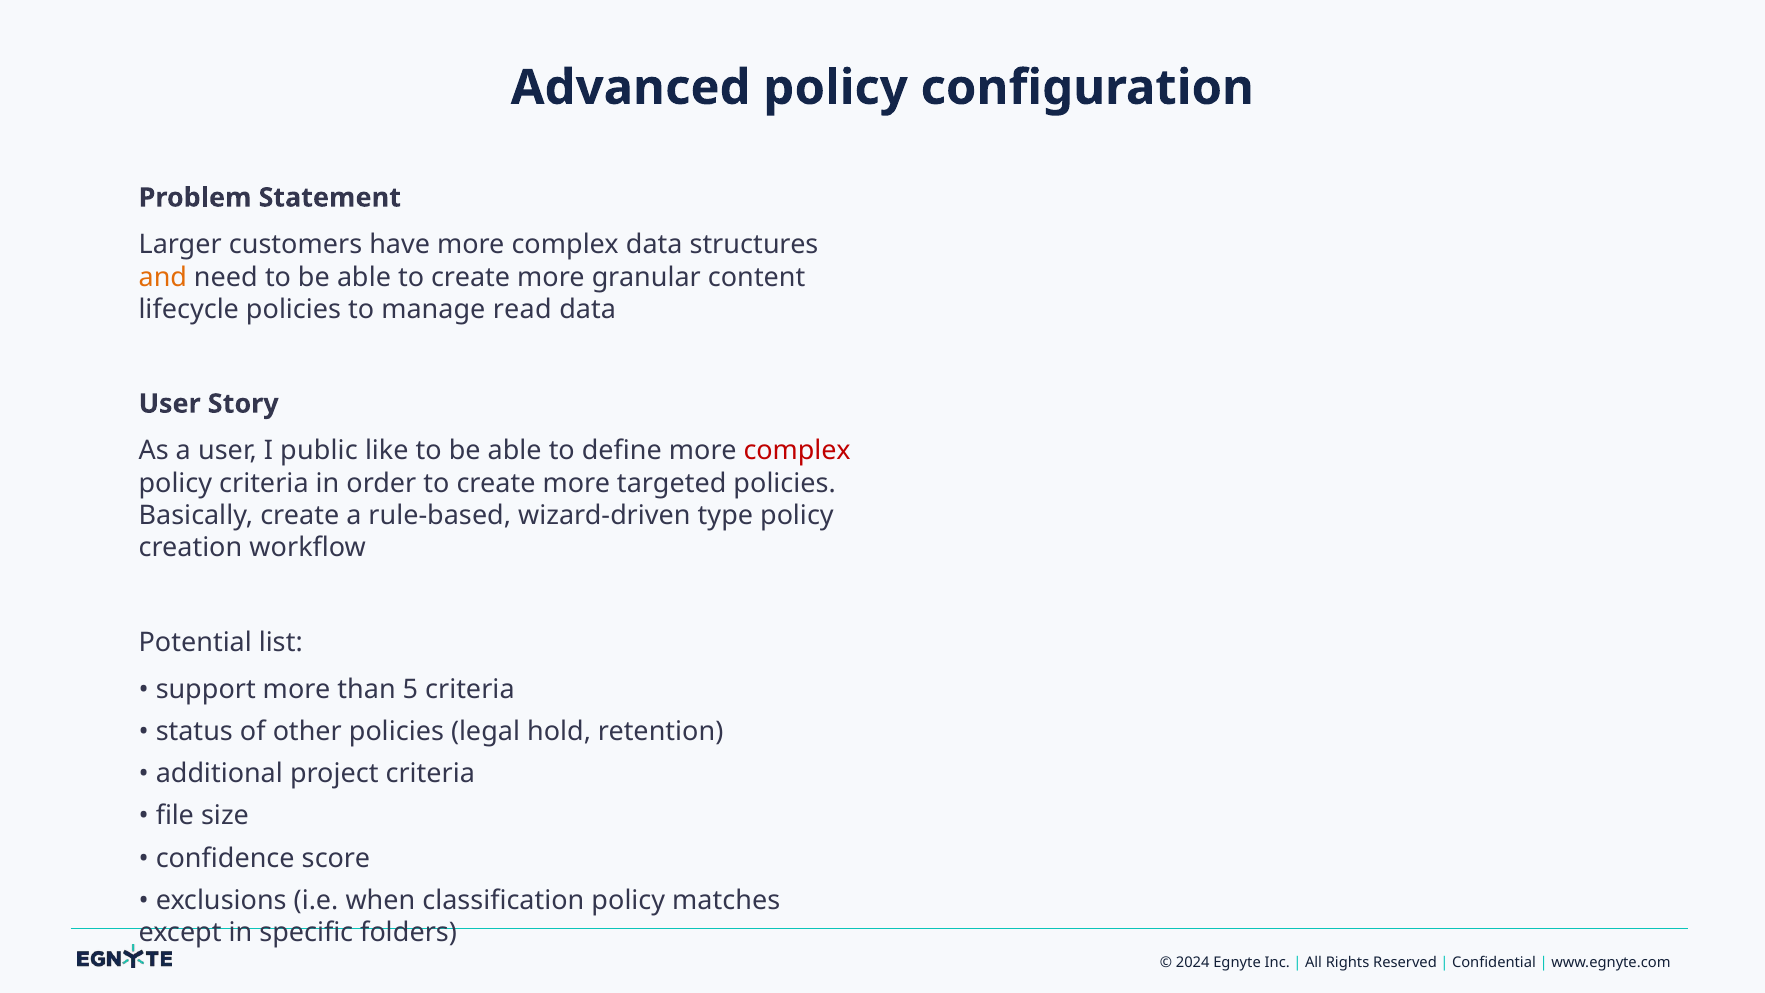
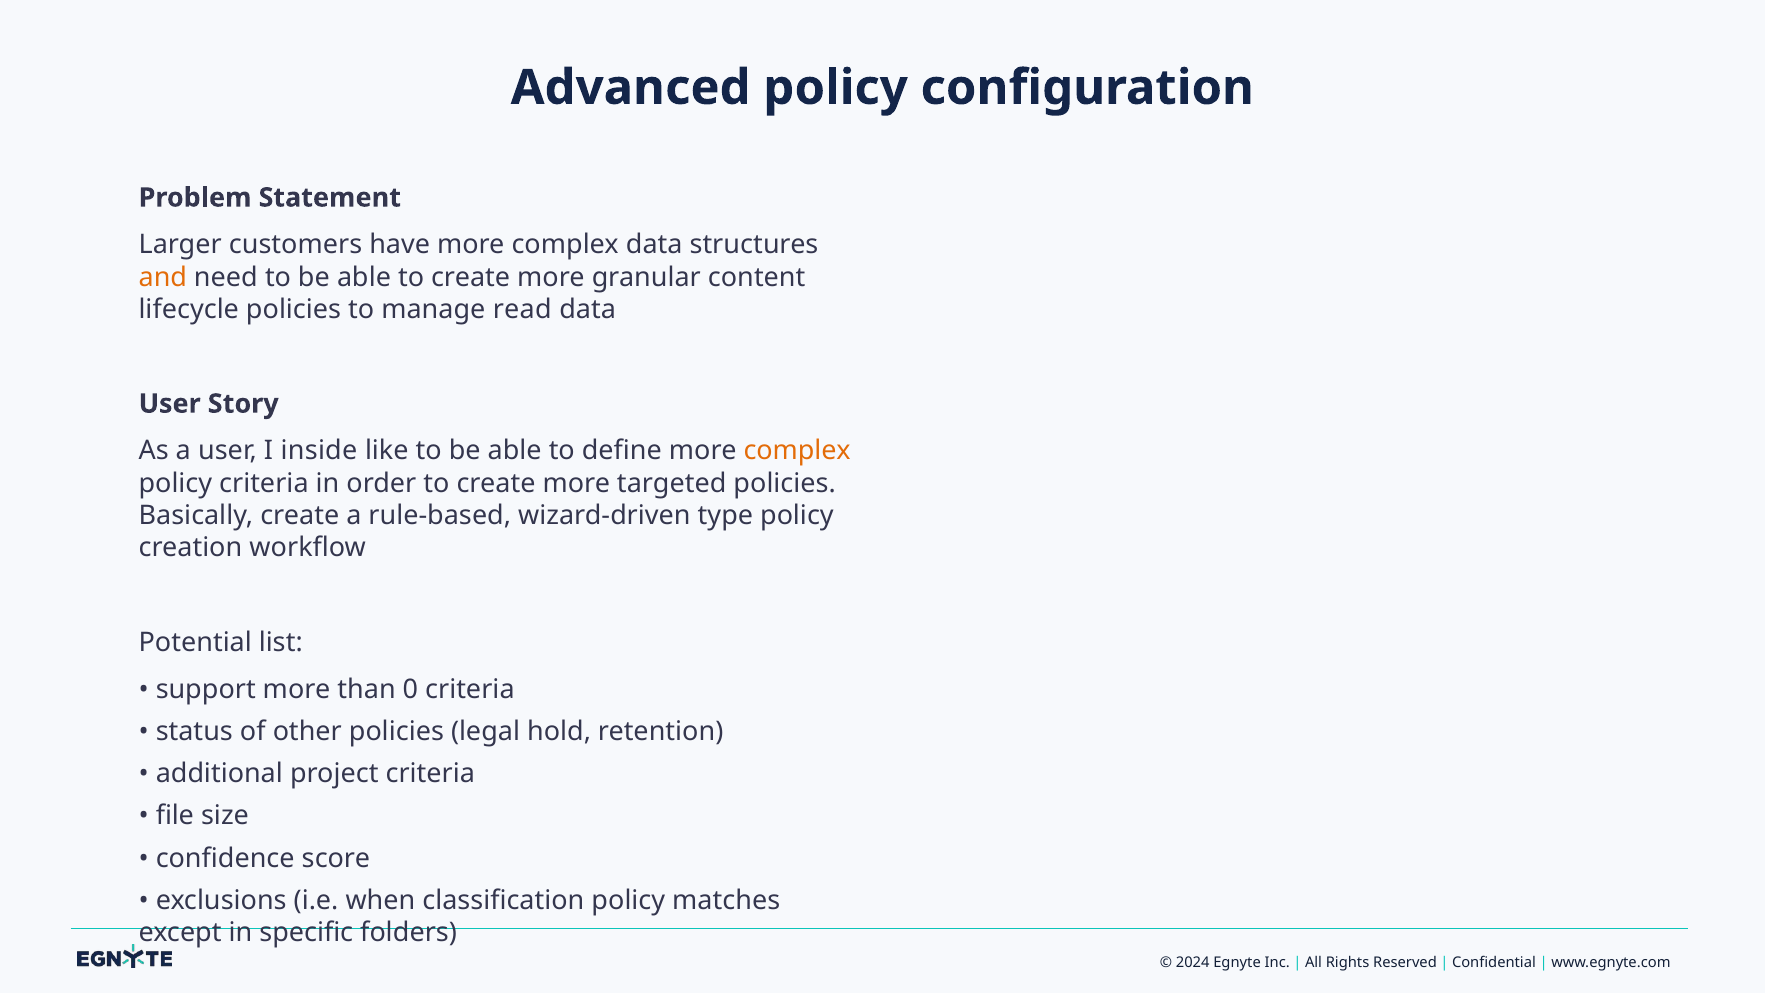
public: public -> inside
complex at (797, 451) colour: red -> orange
5: 5 -> 0
